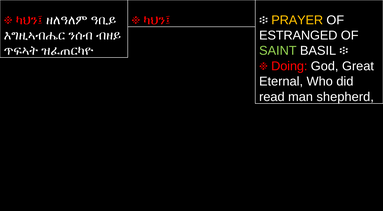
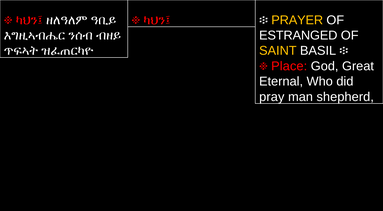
SAINT colour: light green -> yellow
Doing: Doing -> Place
read: read -> pray
